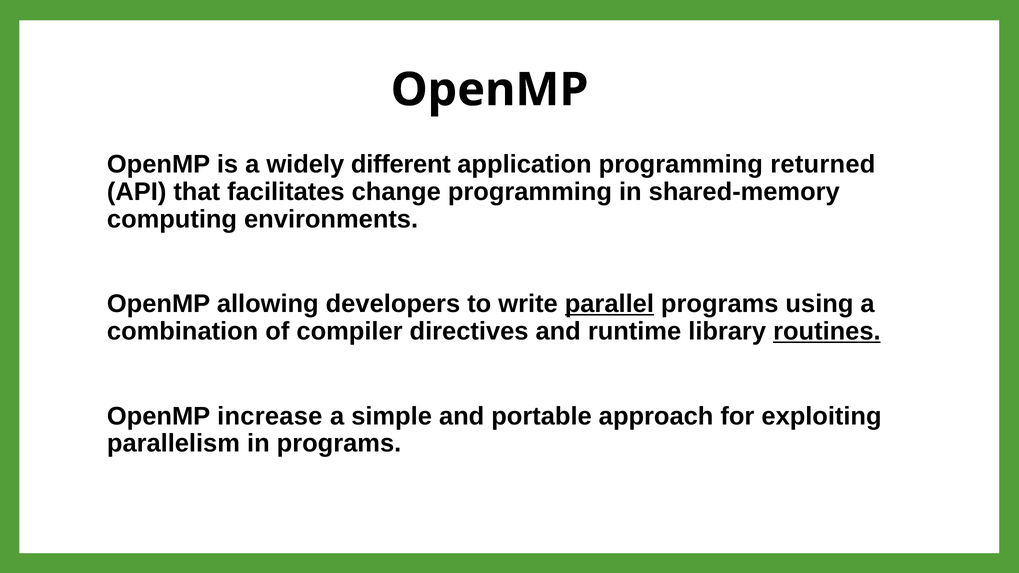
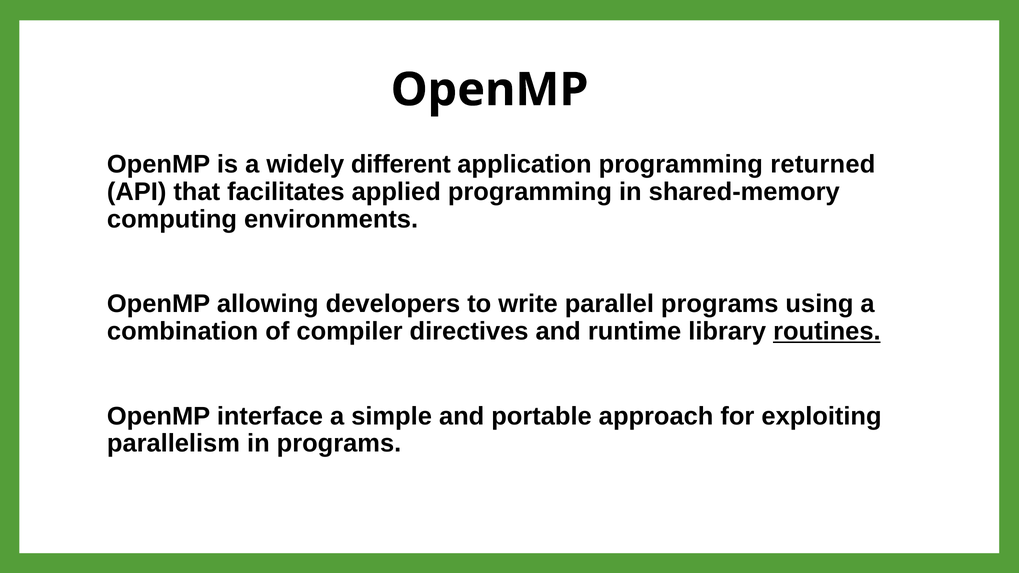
change: change -> applied
parallel underline: present -> none
increase: increase -> interface
